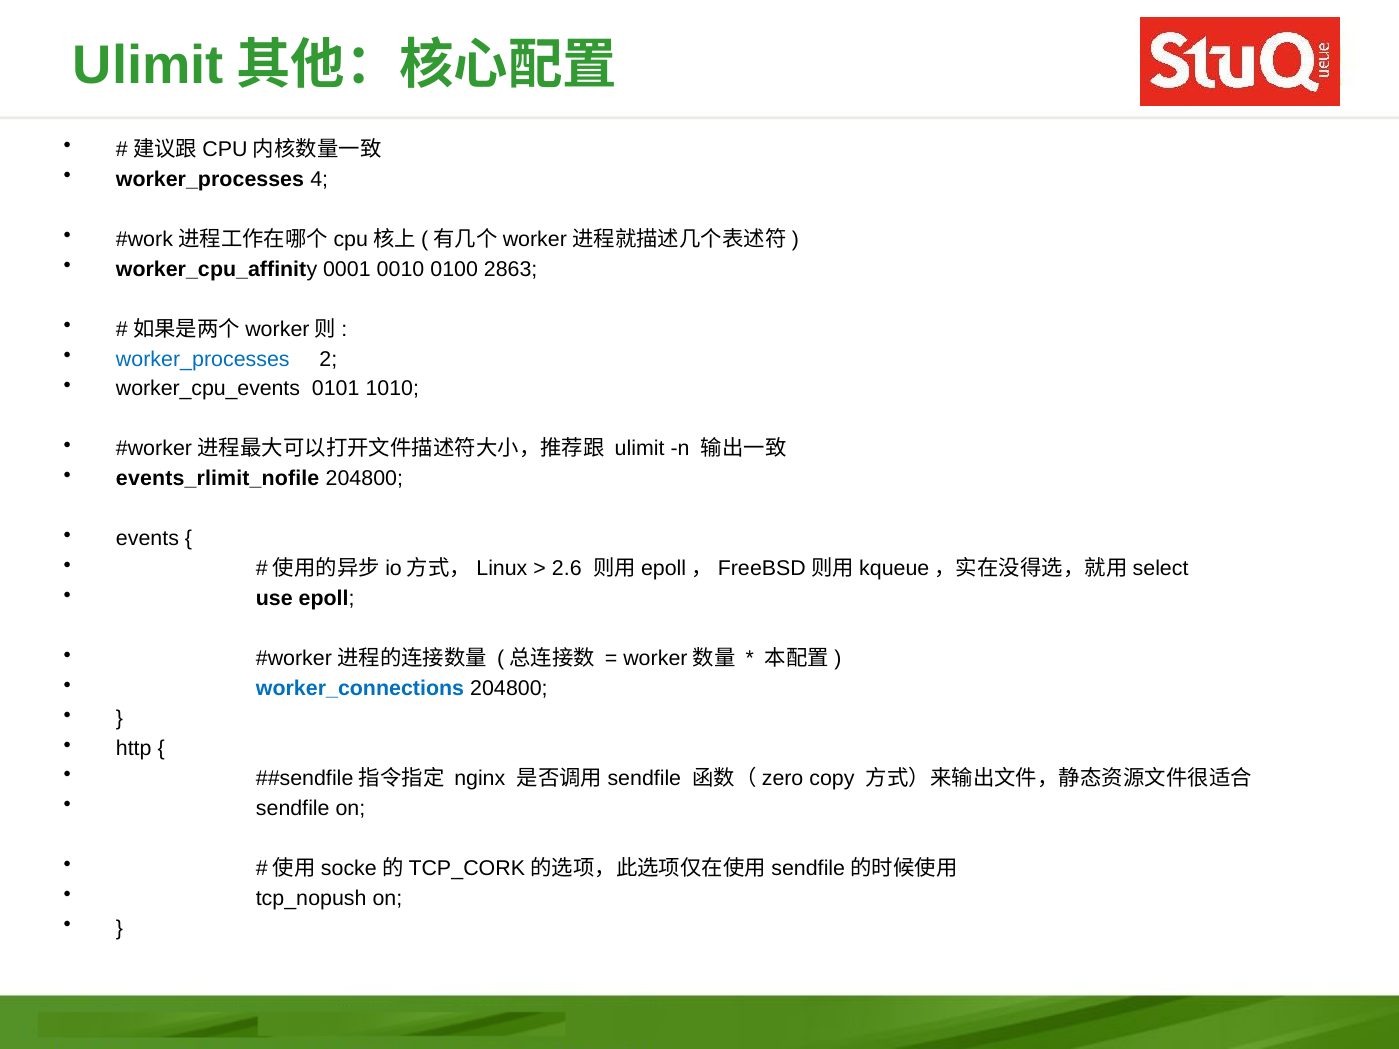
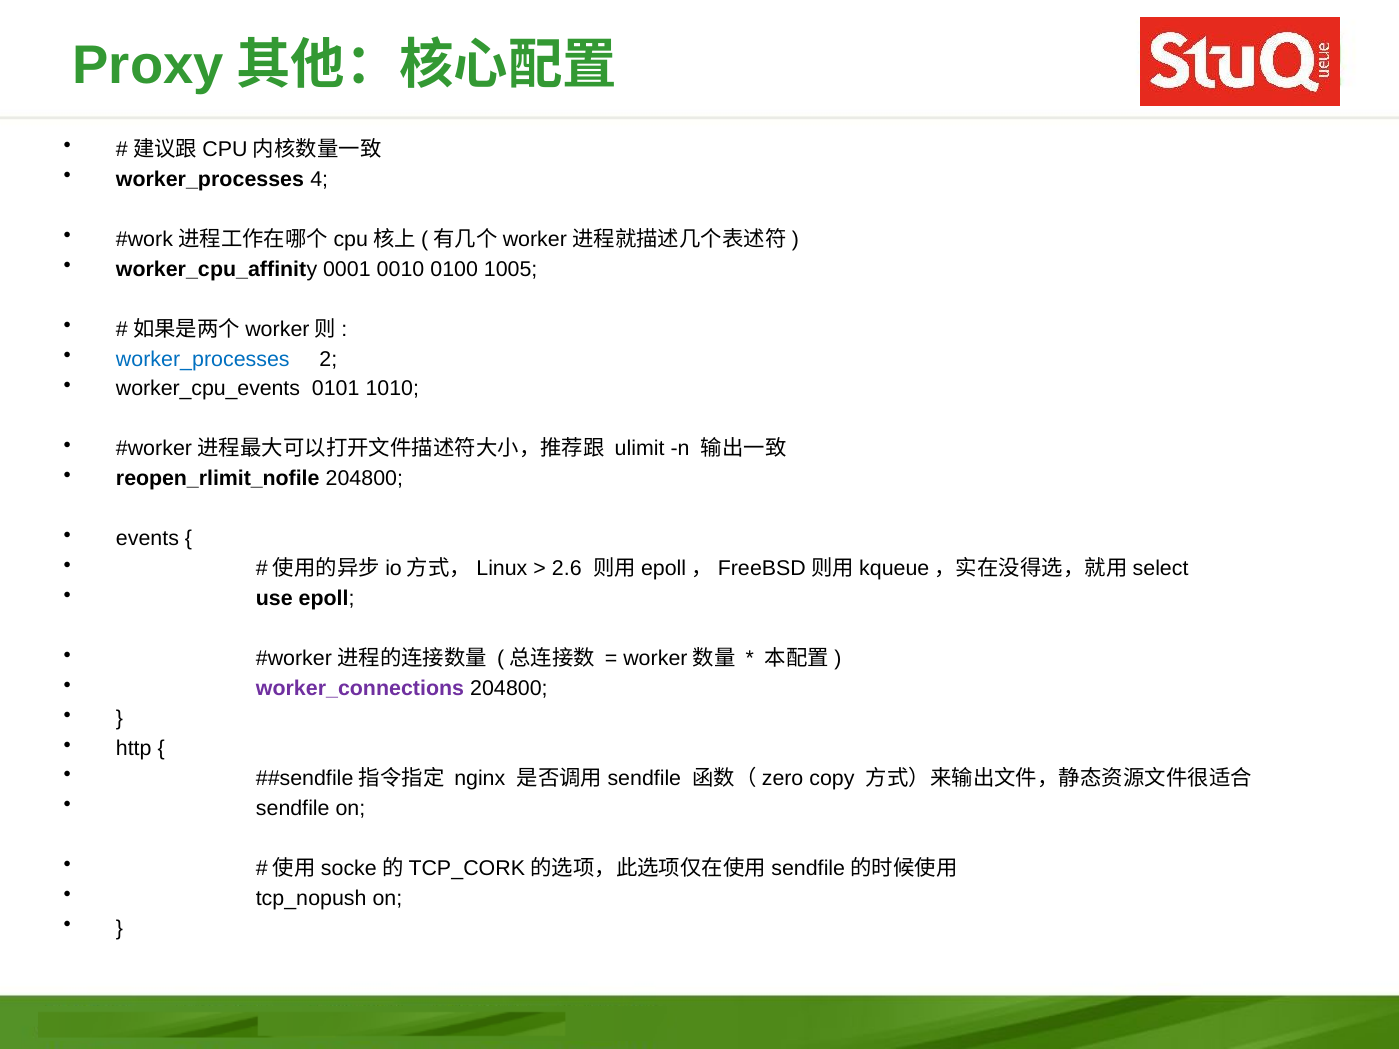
Ulimit at (148, 66): Ulimit -> Proxy
2863: 2863 -> 1005
events_rlimit_nofile: events_rlimit_nofile -> reopen_rlimit_nofile
worker_connections colour: blue -> purple
